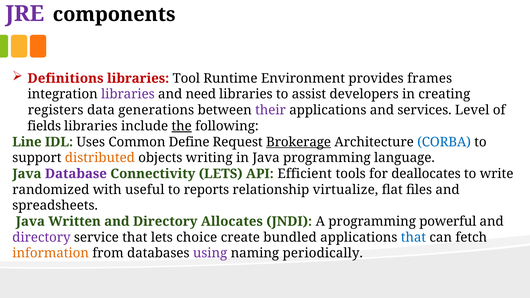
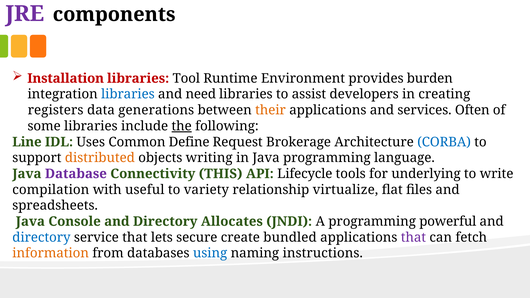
Definitions: Definitions -> Installation
frames: frames -> burden
libraries at (128, 94) colour: purple -> blue
their colour: purple -> orange
Level: Level -> Often
fields: fields -> some
Brokerage underline: present -> none
Connectivity LETS: LETS -> THIS
Efficient: Efficient -> Lifecycle
deallocates: deallocates -> underlying
randomized: randomized -> compilation
reports: reports -> variety
Written: Written -> Console
directory at (41, 237) colour: purple -> blue
choice: choice -> secure
that at (413, 237) colour: blue -> purple
using colour: purple -> blue
periodically: periodically -> instructions
